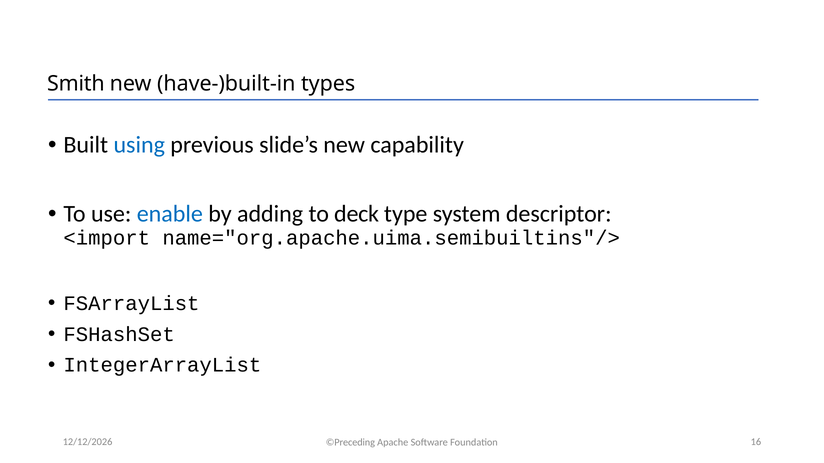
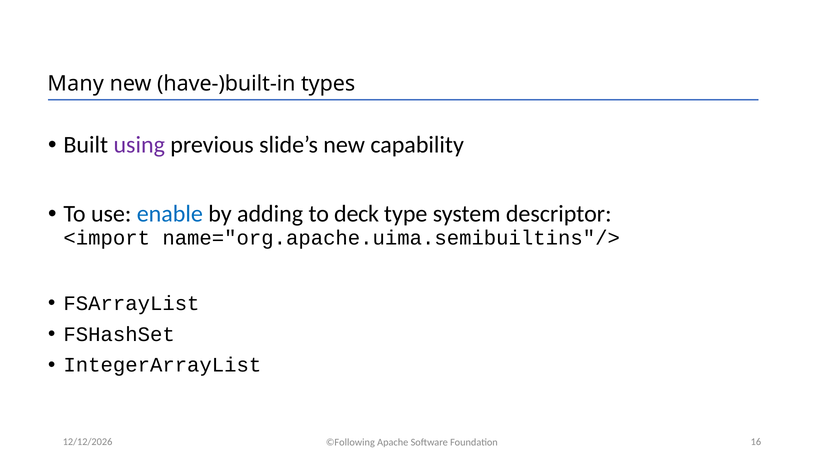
Smith: Smith -> Many
using colour: blue -> purple
©Preceding: ©Preceding -> ©Following
